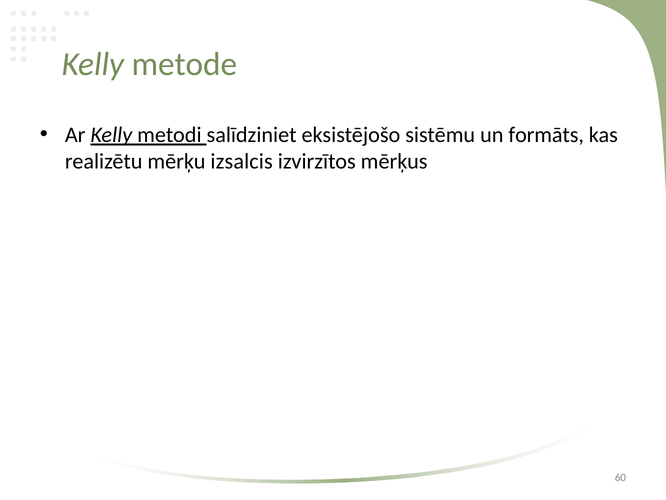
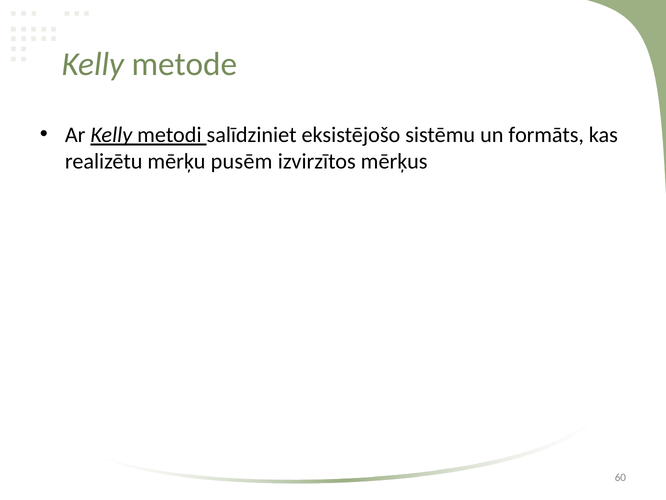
izsalcis: izsalcis -> pusēm
